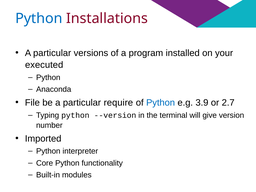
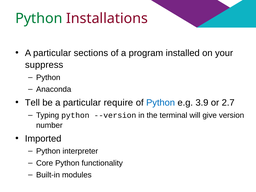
Python at (39, 18) colour: blue -> green
versions: versions -> sections
executed: executed -> suppress
File: File -> Tell
